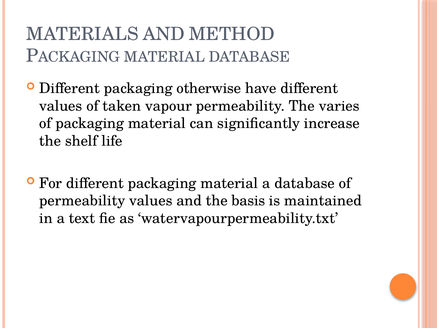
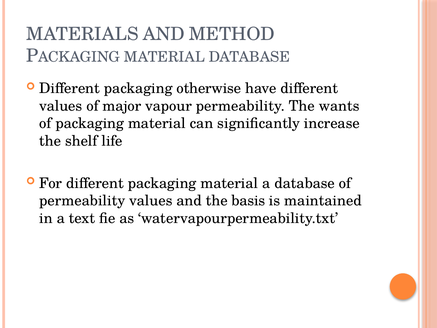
taken: taken -> major
varies: varies -> wants
